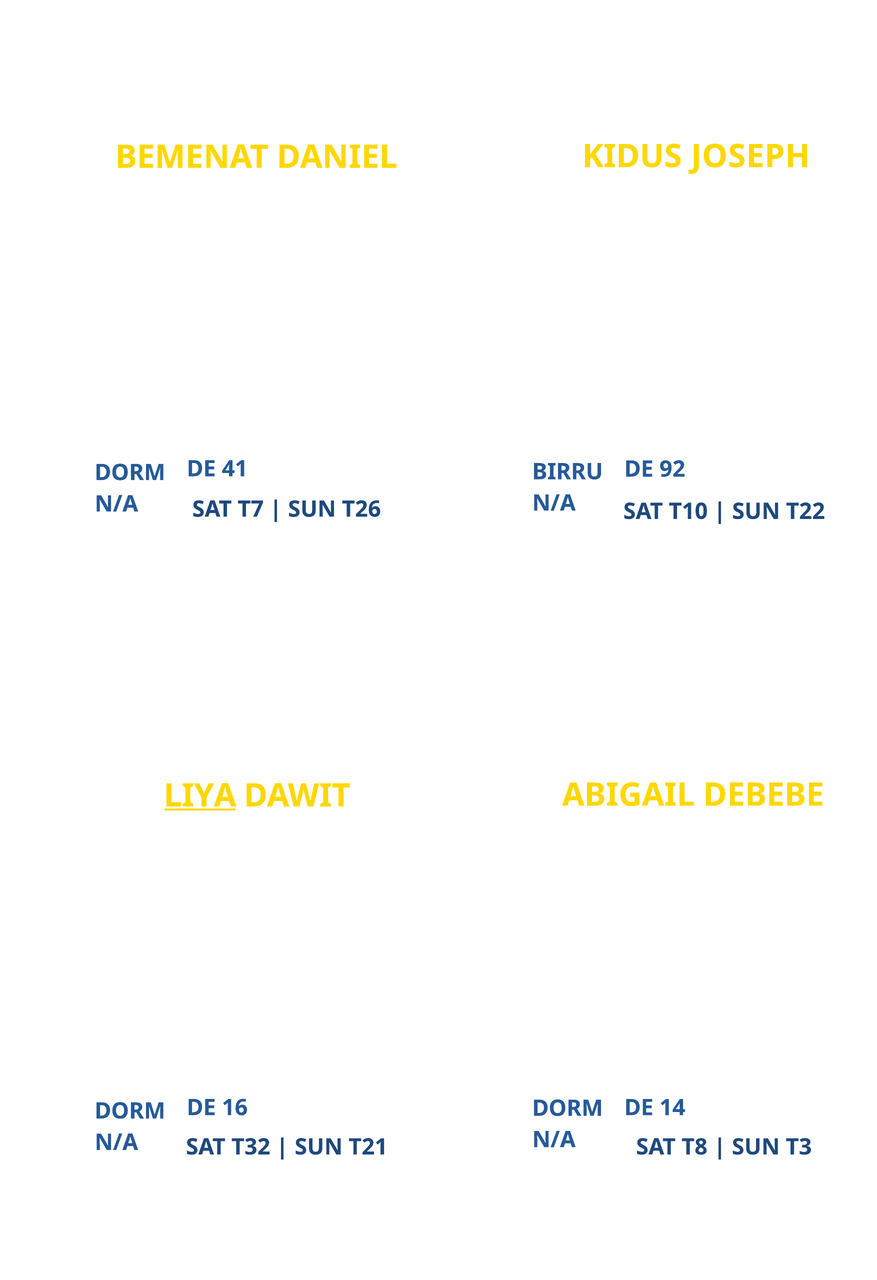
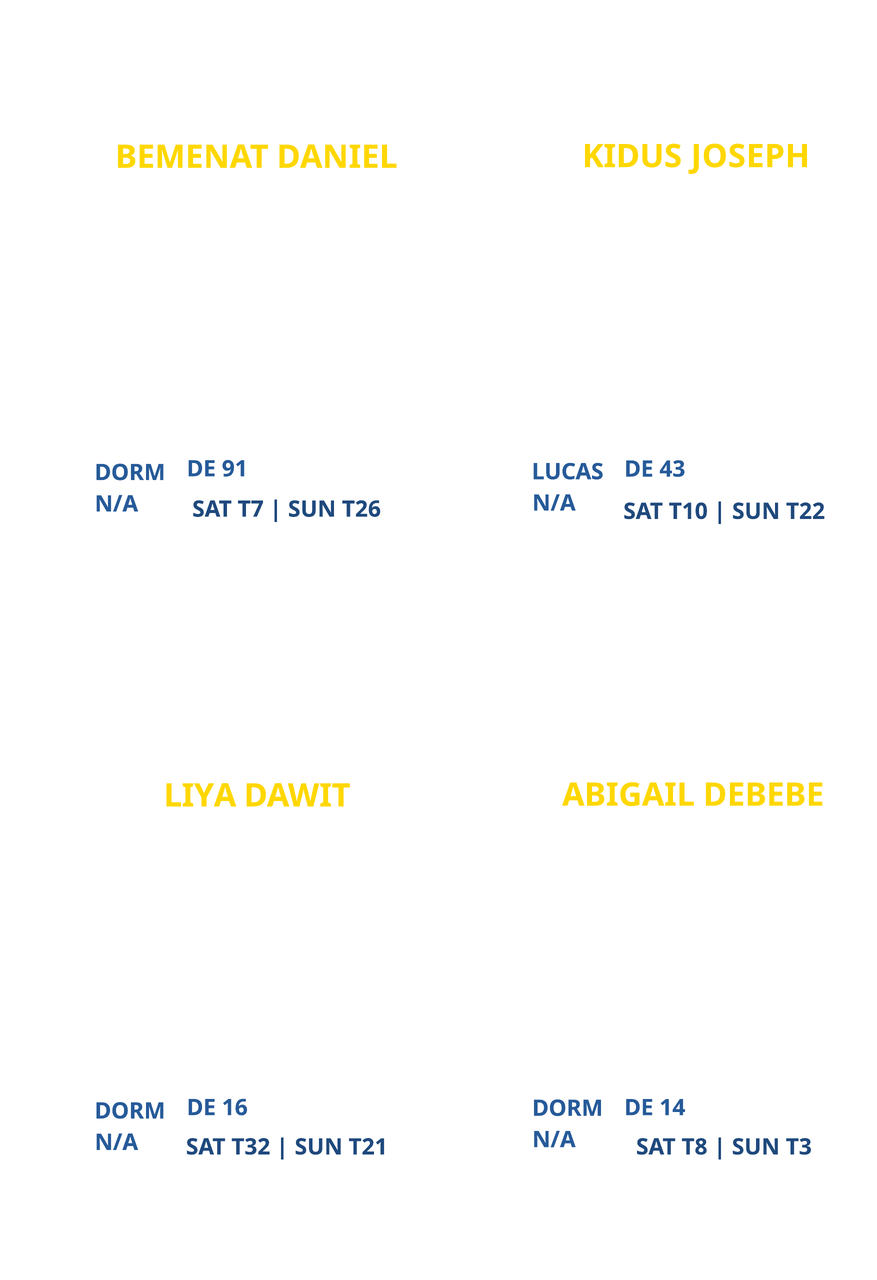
41: 41 -> 91
92: 92 -> 43
BIRRU: BIRRU -> LUCAS
LIYA underline: present -> none
